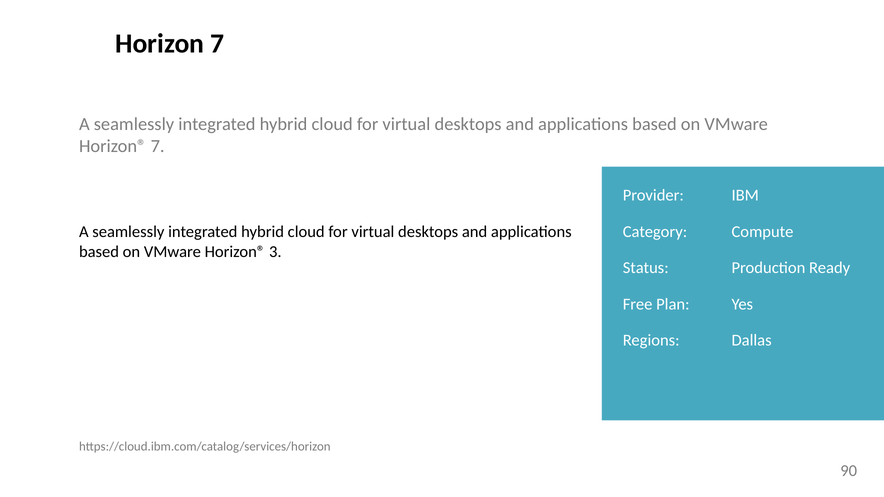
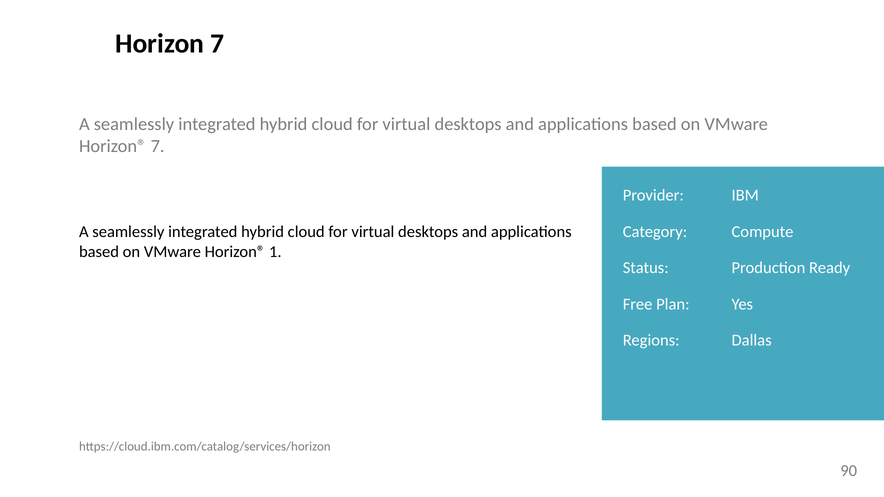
3: 3 -> 1
